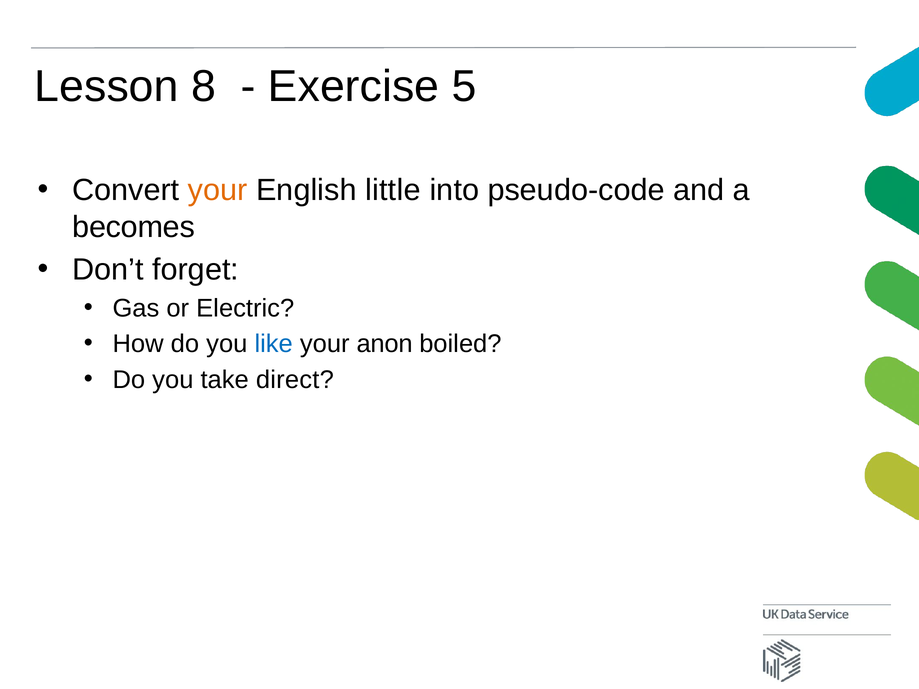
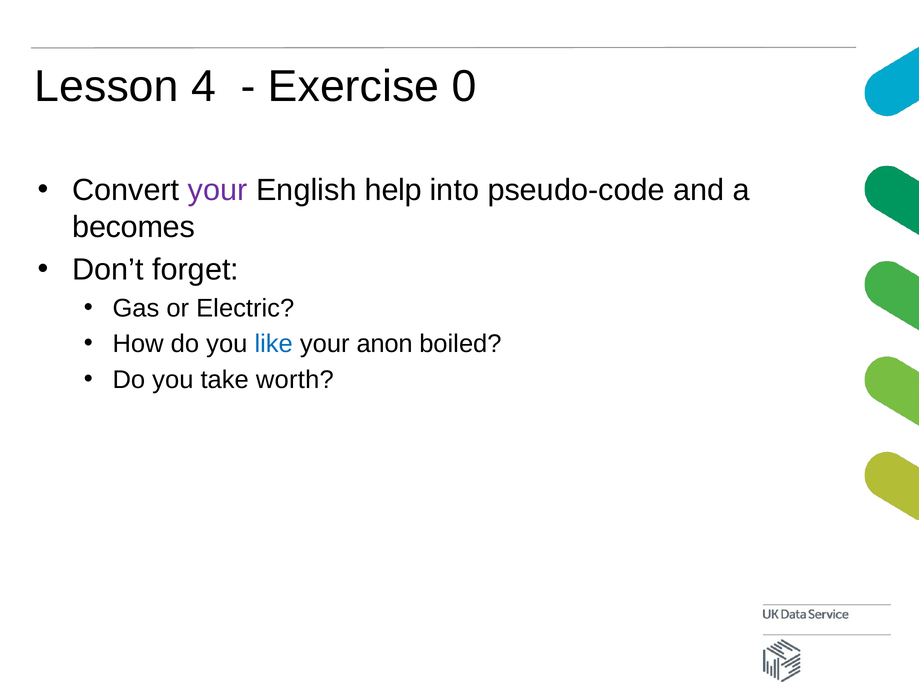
8: 8 -> 4
5: 5 -> 0
your at (218, 190) colour: orange -> purple
little: little -> help
direct: direct -> worth
